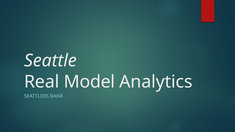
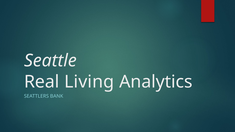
Model: Model -> Living
